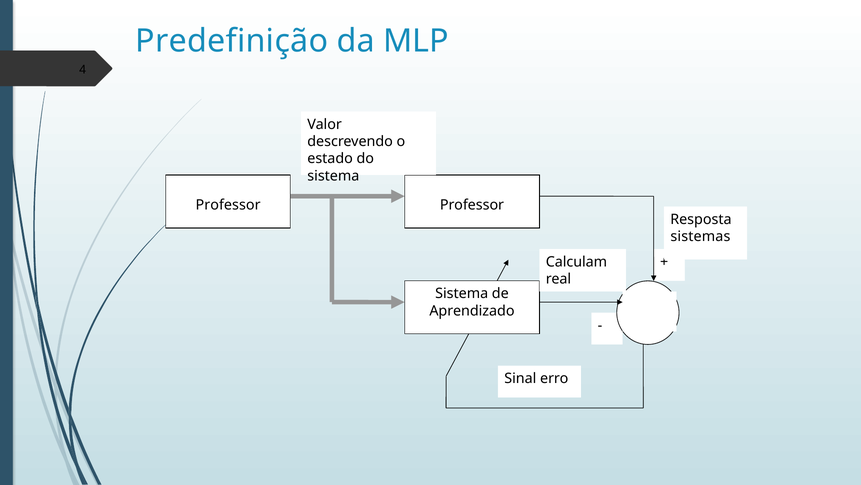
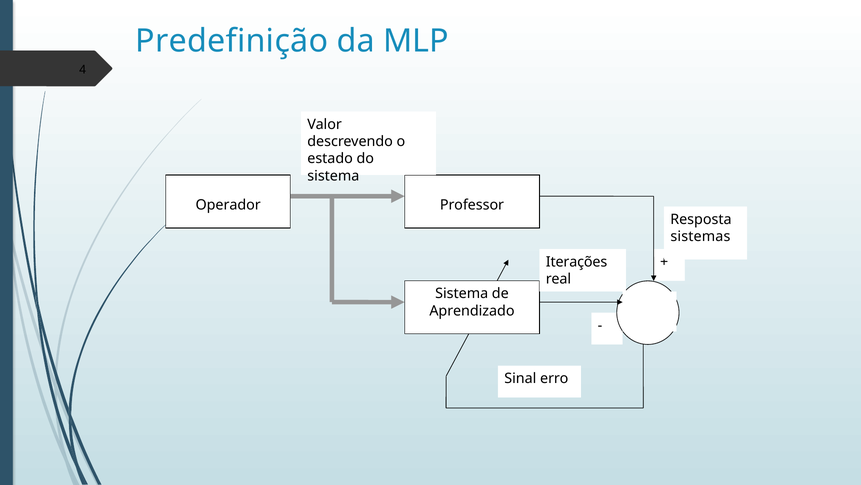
Professor at (228, 205): Professor -> Operador
Calculam: Calculam -> Iterações
